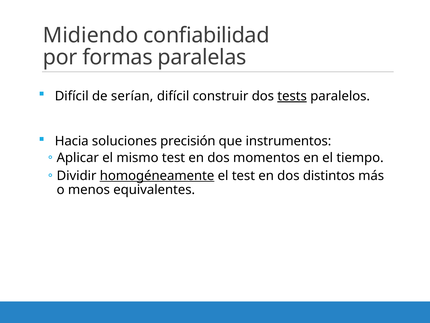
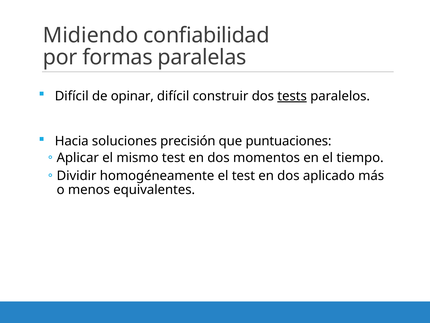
serían: serían -> opinar
instrumentos: instrumentos -> puntuaciones
homogéneamente underline: present -> none
distintos: distintos -> aplicado
